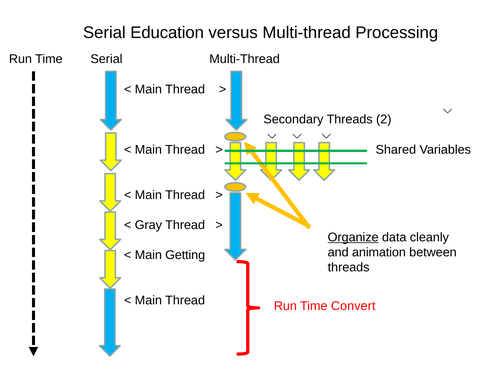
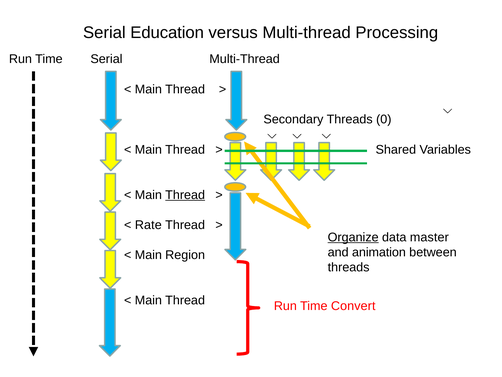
2: 2 -> 0
Thread at (185, 195) underline: none -> present
Gray: Gray -> Rate
cleanly: cleanly -> master
Getting: Getting -> Region
